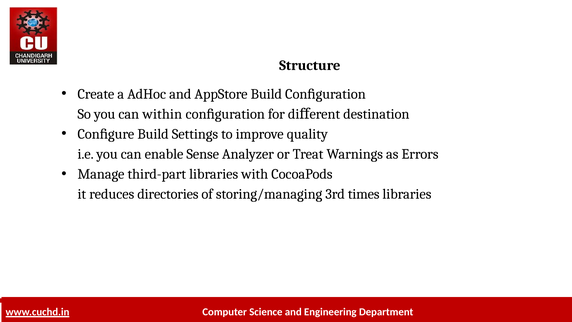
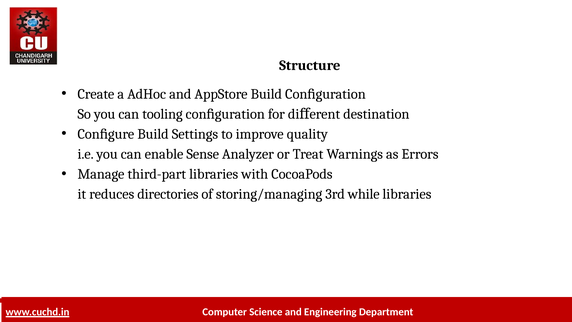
within: within -> tooling
times: times -> while
